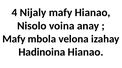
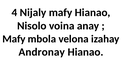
Hadinoina: Hadinoina -> Andronay
